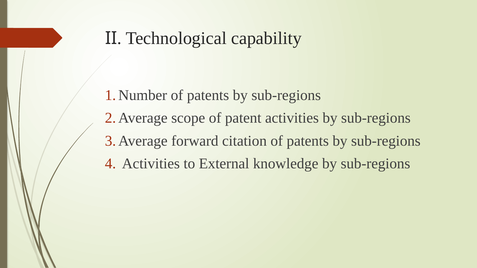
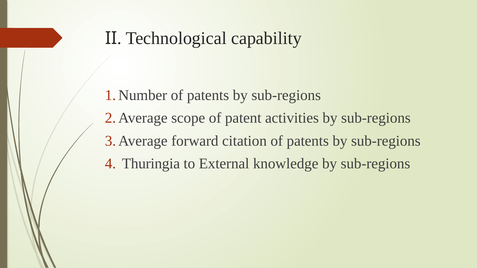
Activities at (151, 164): Activities -> Thuringia
